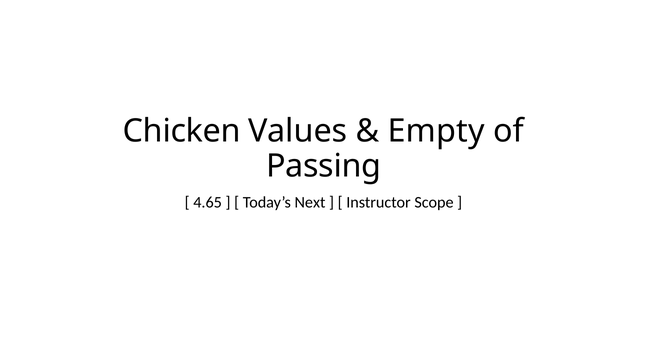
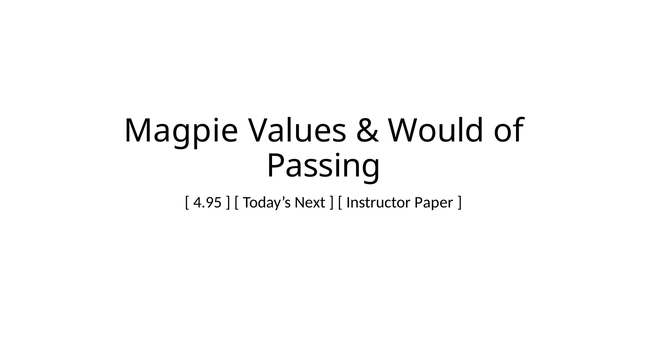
Chicken: Chicken -> Magpie
Empty: Empty -> Would
4.65: 4.65 -> 4.95
Scope: Scope -> Paper
